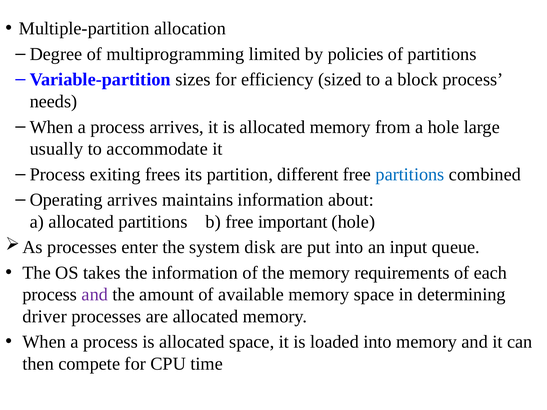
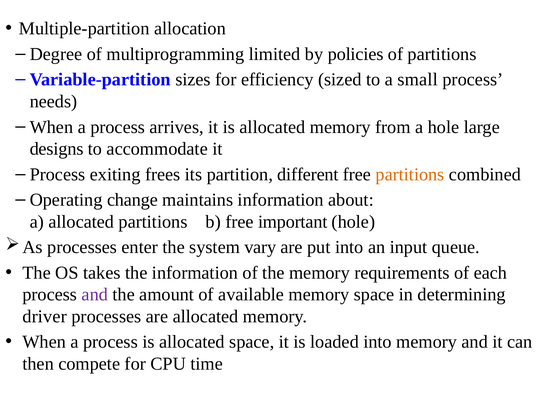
block: block -> small
usually: usually -> designs
partitions at (410, 174) colour: blue -> orange
Operating arrives: arrives -> change
disk: disk -> vary
